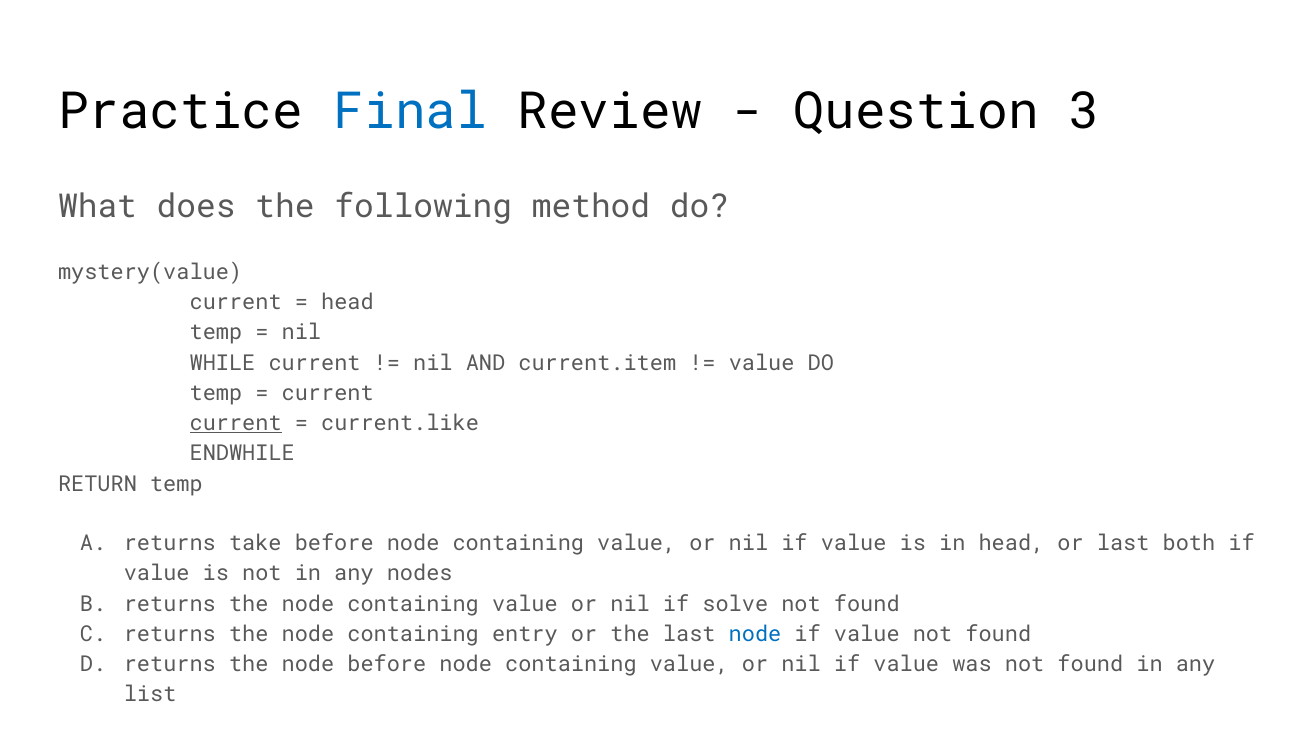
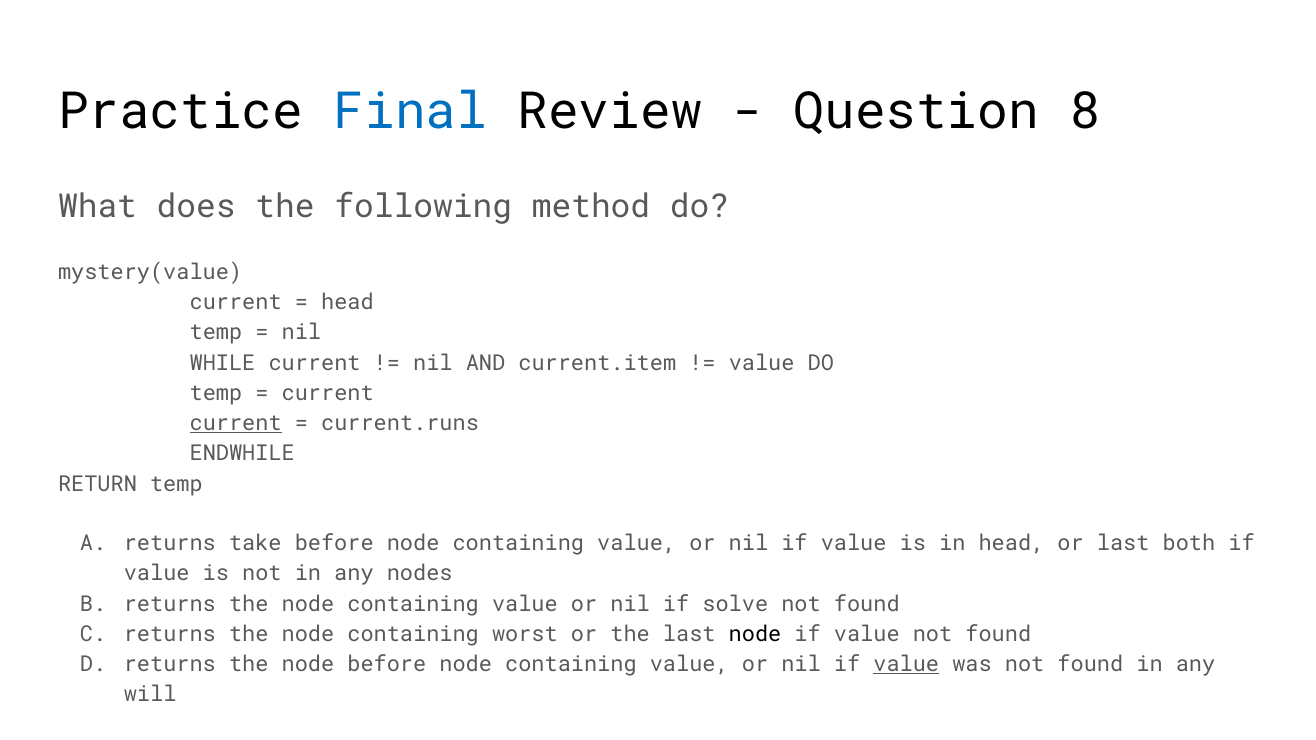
3: 3 -> 8
current.like: current.like -> current.runs
entry: entry -> worst
node at (755, 634) colour: blue -> black
value at (906, 665) underline: none -> present
list: list -> will
